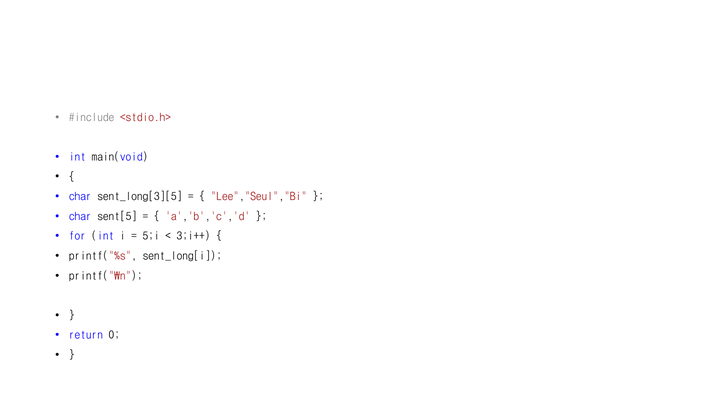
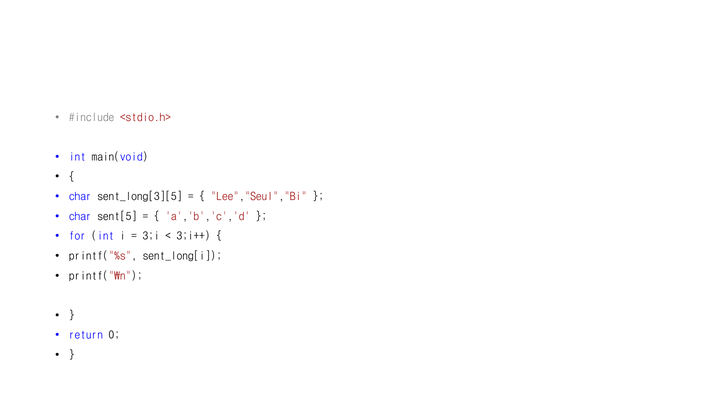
5;i: 5;i -> 3;i
